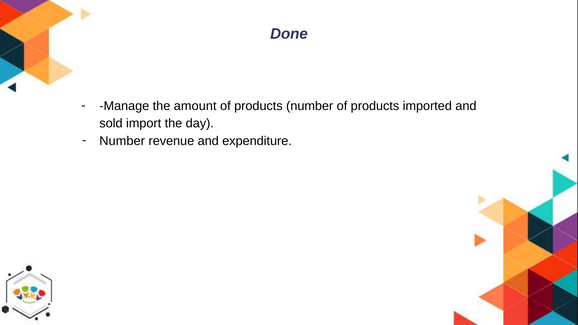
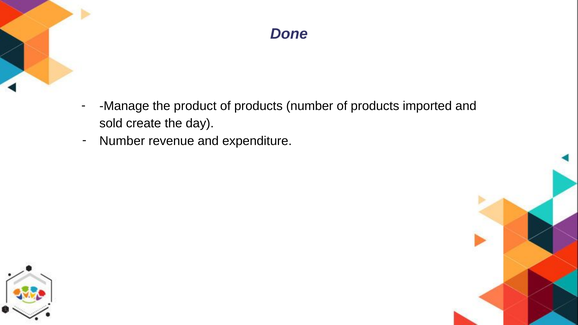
amount: amount -> product
import: import -> create
